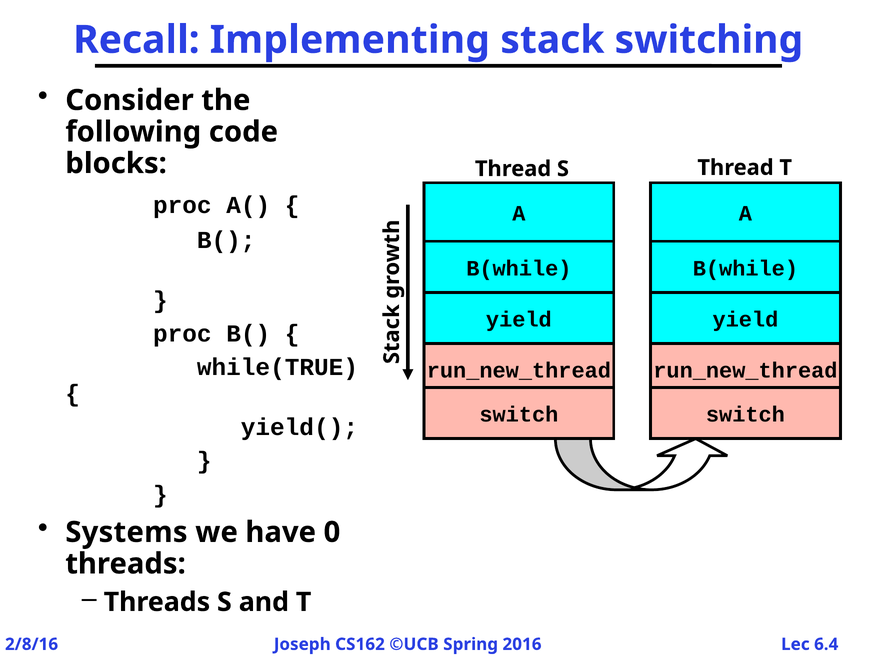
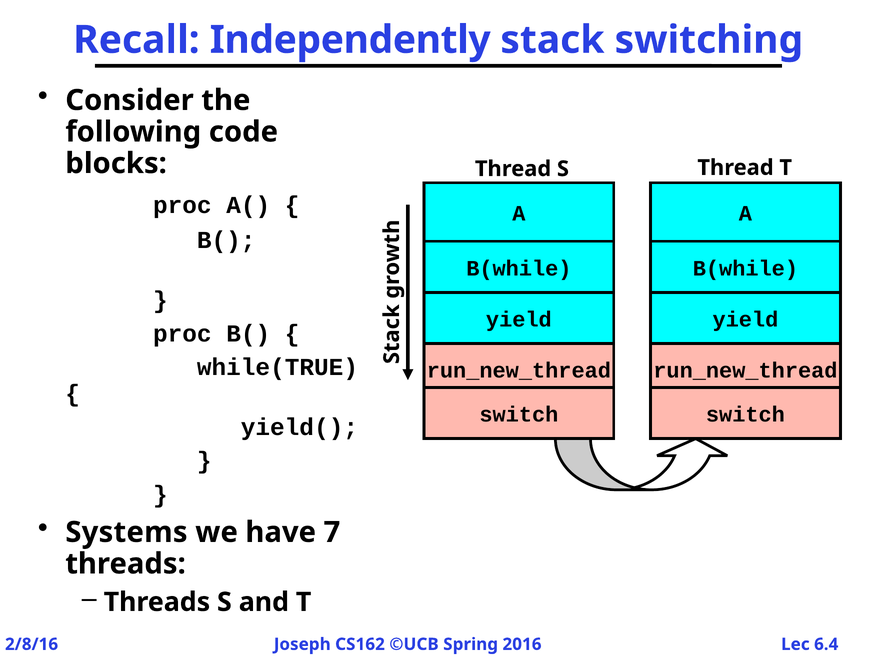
Implementing: Implementing -> Independently
0: 0 -> 7
